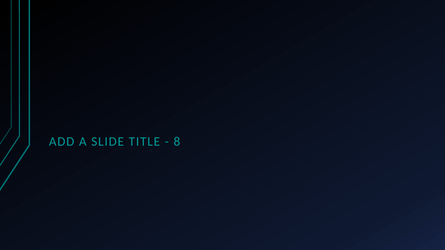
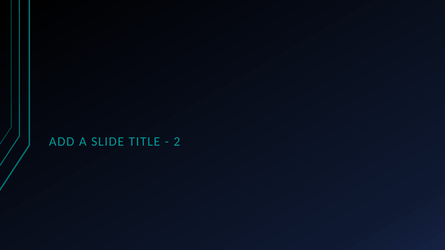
8: 8 -> 2
